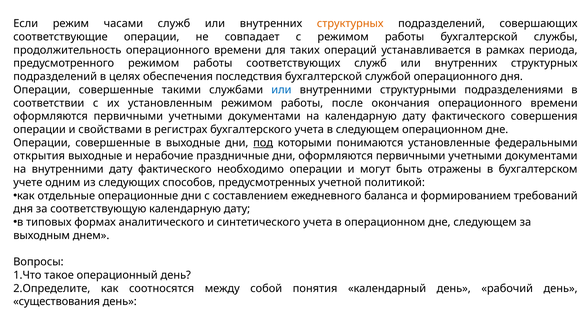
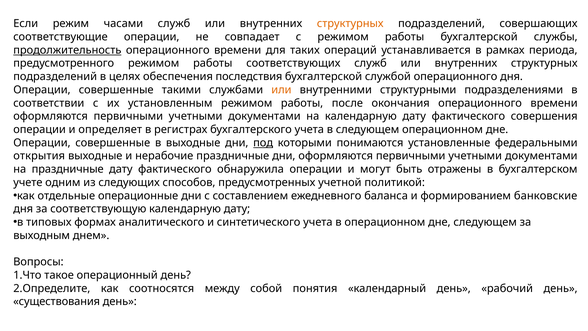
продолжительность underline: none -> present
или at (281, 90) colour: blue -> orange
свойствами: свойствами -> определяет
на внутренними: внутренними -> праздничные
необходимо: необходимо -> обнаружила
требований: требований -> банковские
